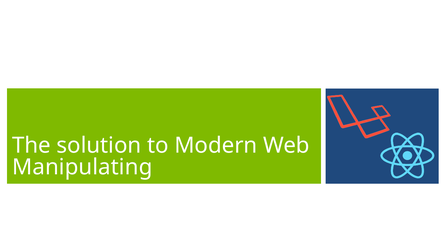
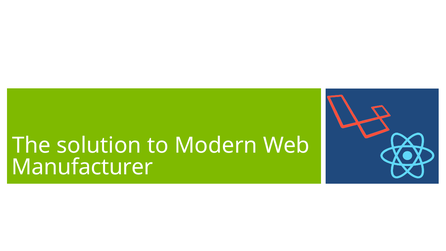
Manipulating: Manipulating -> Manufacturer
